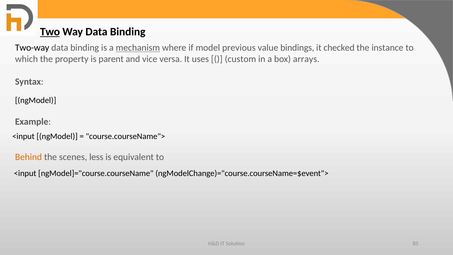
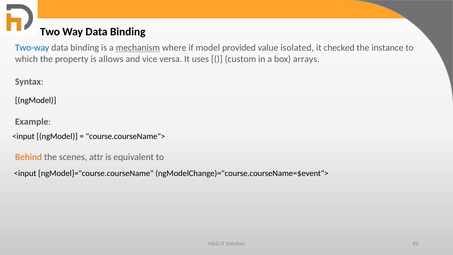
Two underline: present -> none
Two-way colour: black -> blue
previous: previous -> provided
bindings: bindings -> isolated
parent: parent -> allows
less: less -> attr
